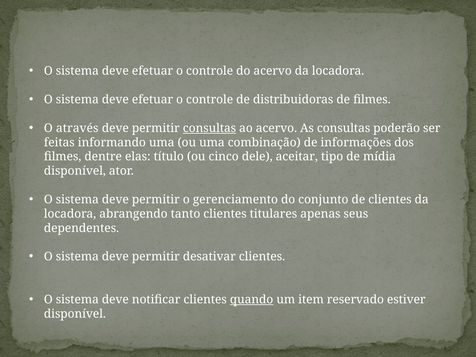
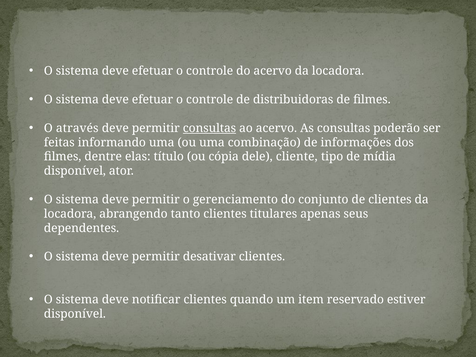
cinco: cinco -> cópia
aceitar: aceitar -> cliente
quando underline: present -> none
